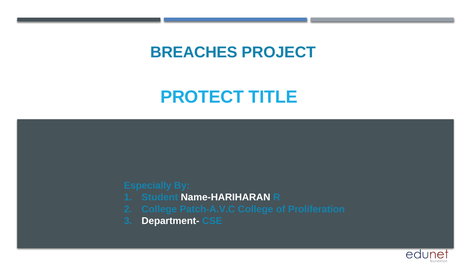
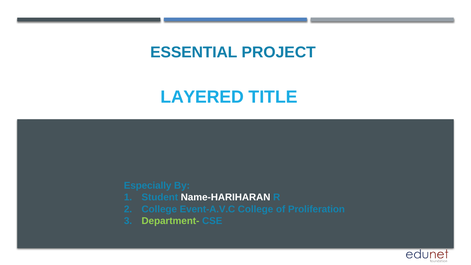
BREACHES: BREACHES -> ESSENTIAL
PROTECT: PROTECT -> LAYERED
Patch-A.V.C: Patch-A.V.C -> Event-A.V.C
Department- colour: white -> light green
